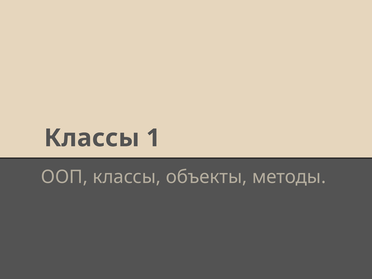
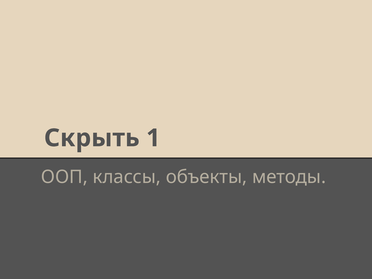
Классы at (92, 138): Классы -> Скрыть
